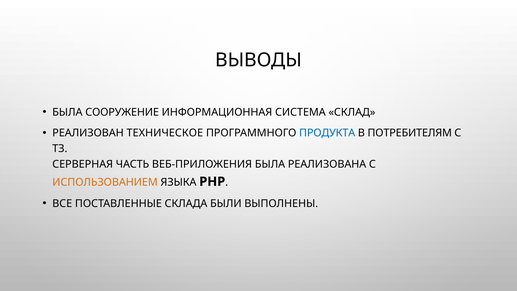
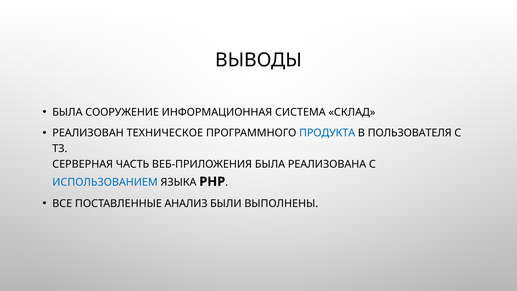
ПОТРЕБИТЕЛЯМ: ПОТРЕБИТЕЛЯМ -> ПОЛЬЗОВАТЕЛЯ
ИСПОЛЬЗОВАНИЕМ colour: orange -> blue
СКЛАДА: СКЛАДА -> АНАЛИЗ
